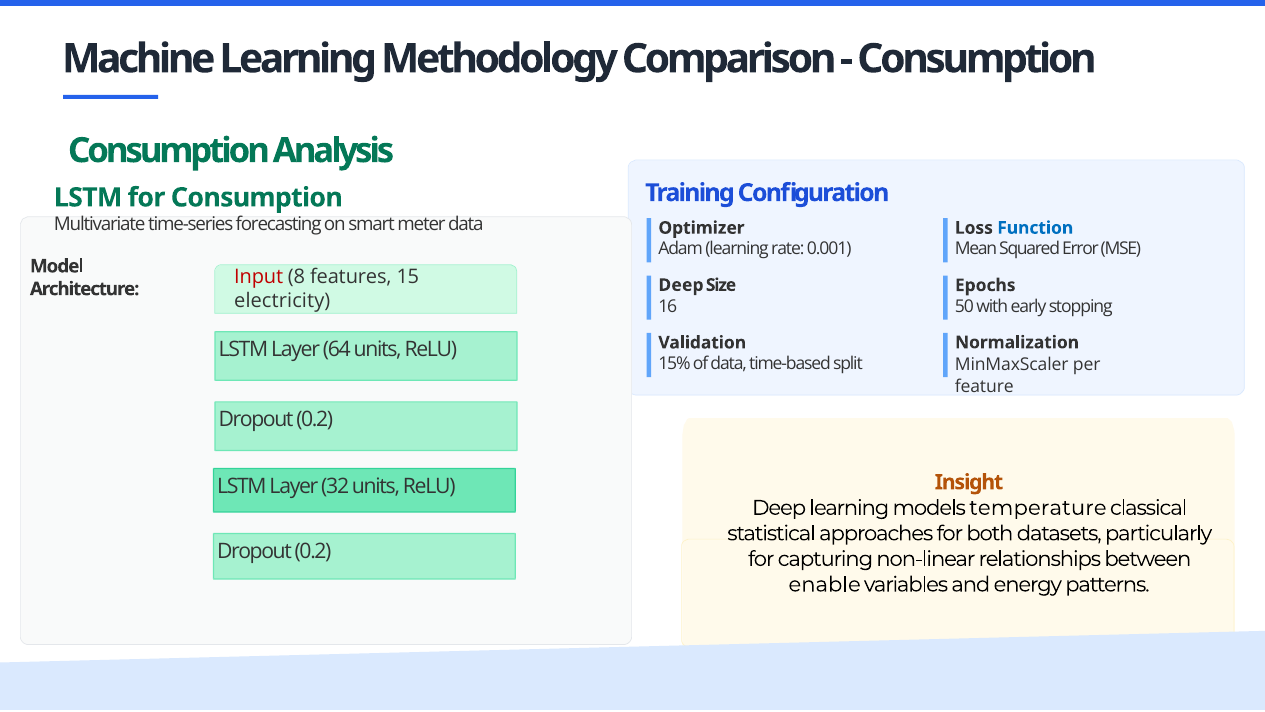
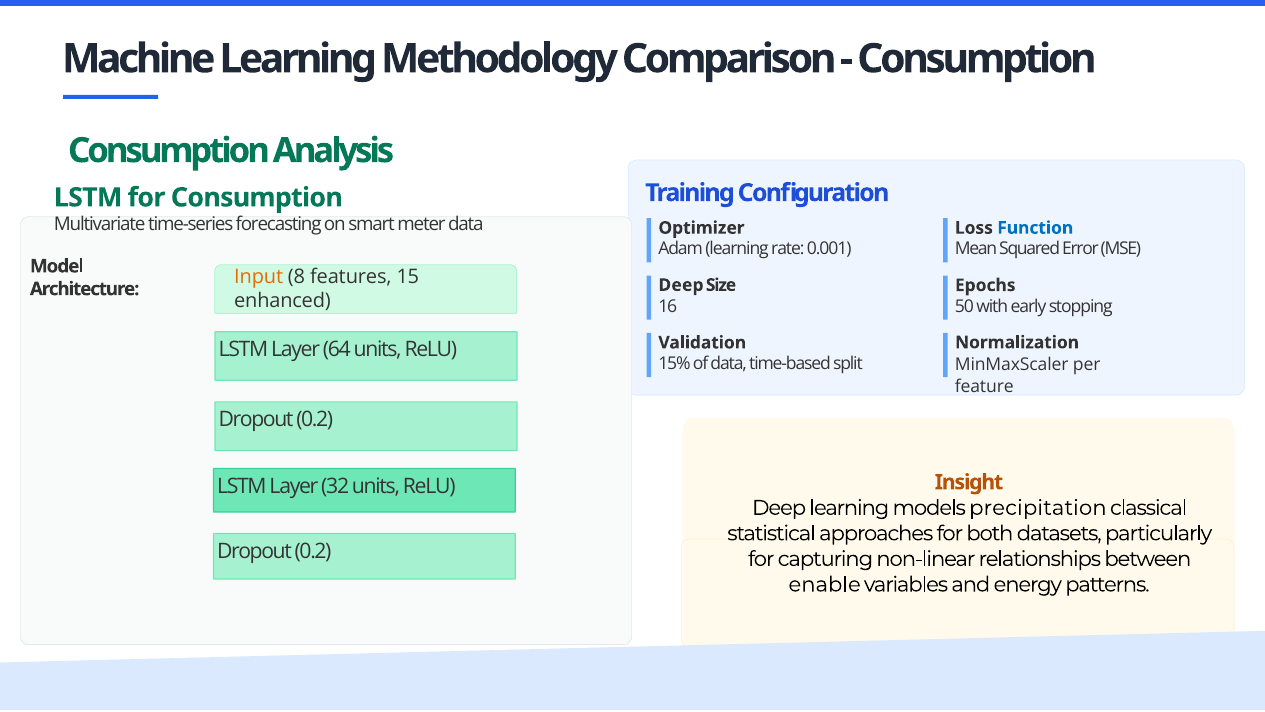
Input colour: red -> orange
electricity: electricity -> enhanced
temperature: temperature -> precipitation
